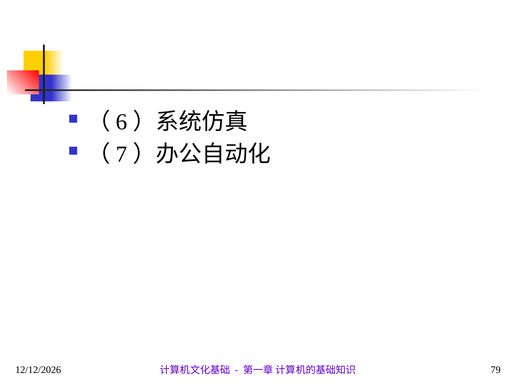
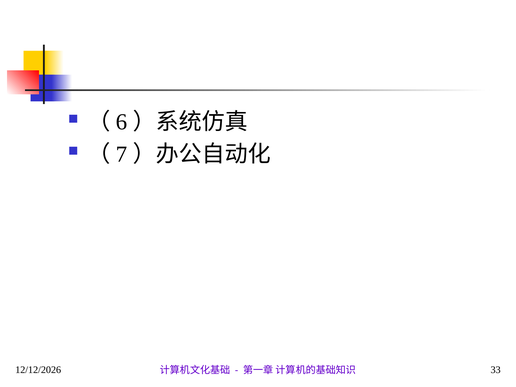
79: 79 -> 33
